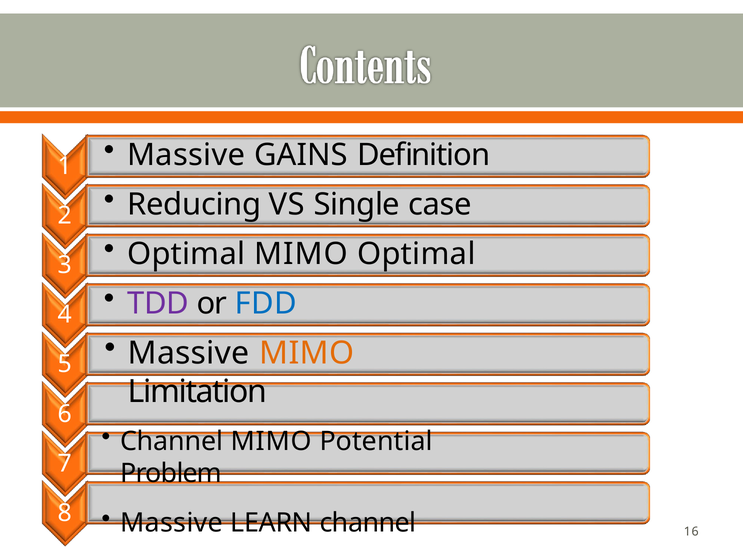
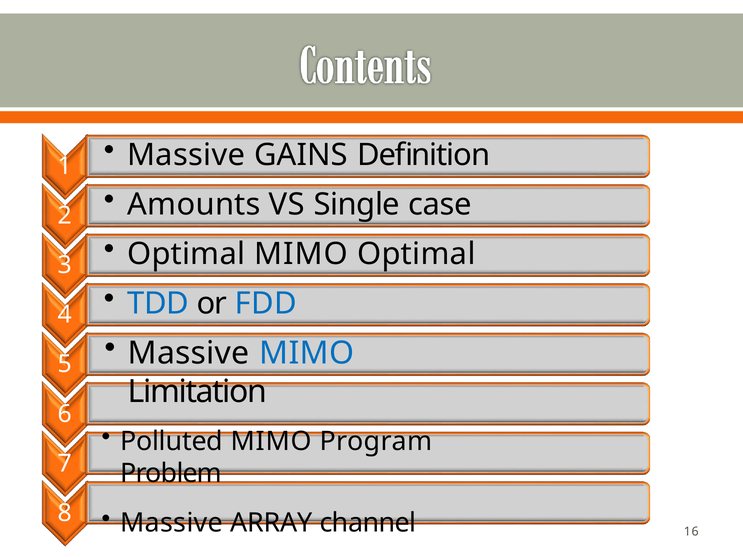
Reducing: Reducing -> Amounts
TDD colour: purple -> blue
MIMO at (307, 353) colour: orange -> blue
Channel at (172, 441): Channel -> Polluted
Potential: Potential -> Program
LEARN: LEARN -> ARRAY
